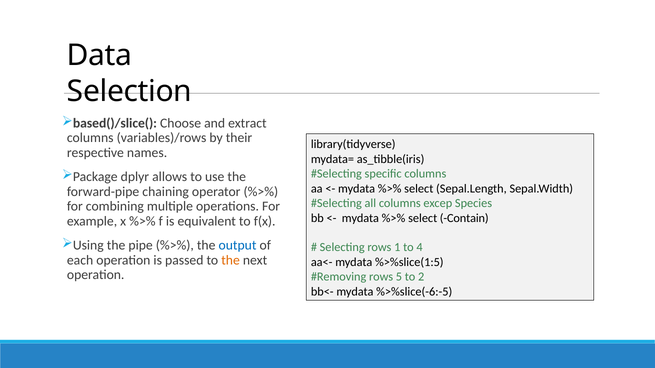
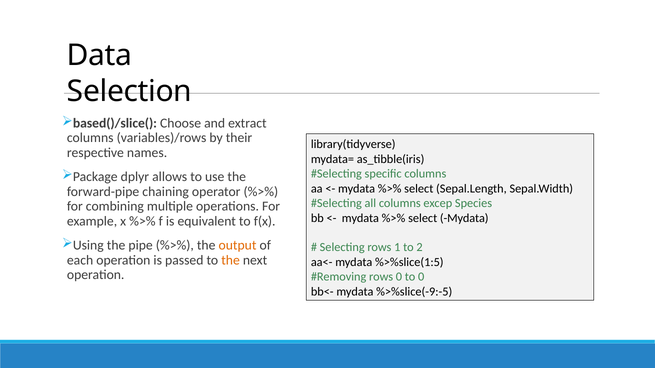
select Contain: Contain -> Mydata
output colour: blue -> orange
4: 4 -> 2
rows 5: 5 -> 0
to 2: 2 -> 0
%>%slice(-6:-5: %>%slice(-6:-5 -> %>%slice(-9:-5
